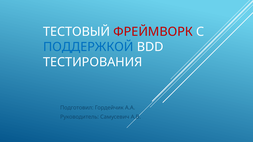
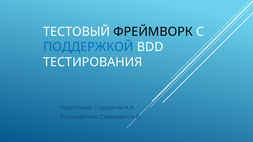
ФРЕЙМВОРК colour: red -> black
